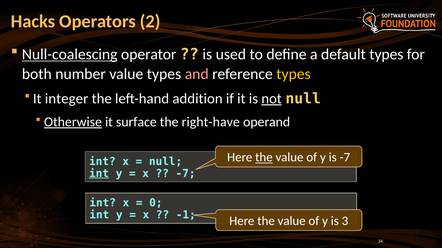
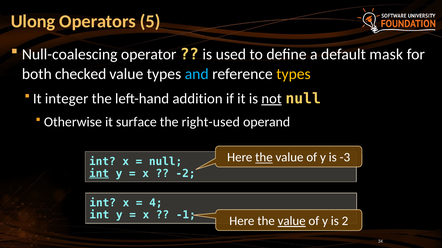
Hacks: Hacks -> Ulong
2: 2 -> 5
Null-coalescing underline: present -> none
default types: types -> mask
number: number -> checked
and colour: pink -> light blue
Otherwise underline: present -> none
right-have: right-have -> right-used
is -7: -7 -> -3
-7 at (186, 174): -7 -> -2
0: 0 -> 4
value at (292, 222) underline: none -> present
3: 3 -> 2
